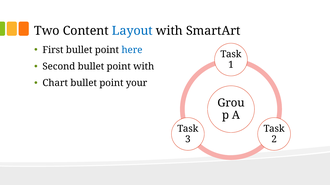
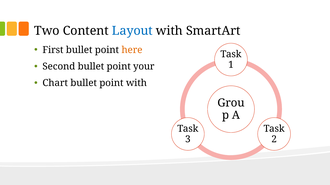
here colour: blue -> orange
point with: with -> your
point your: your -> with
